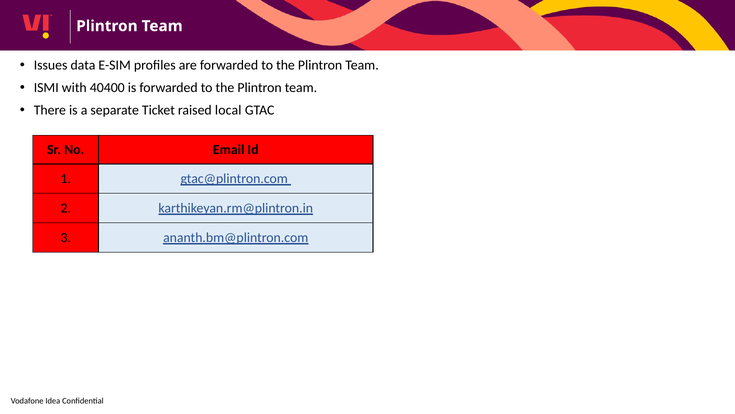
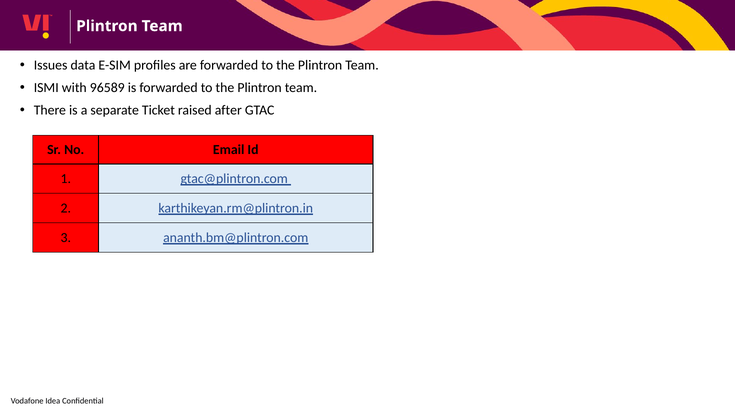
40400: 40400 -> 96589
local: local -> after
